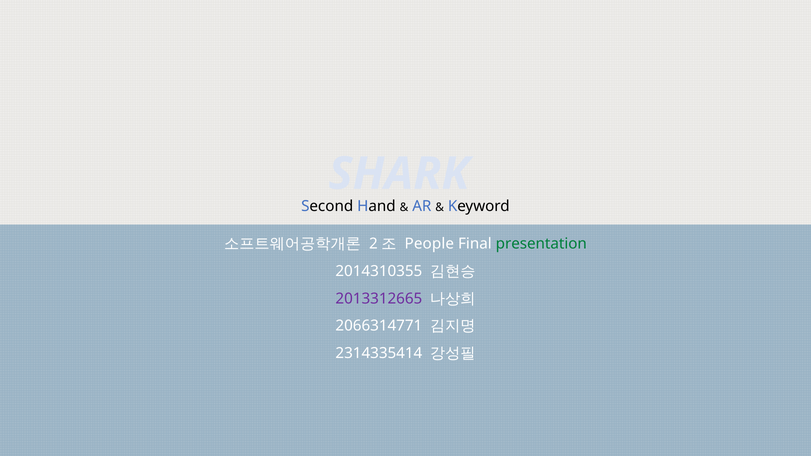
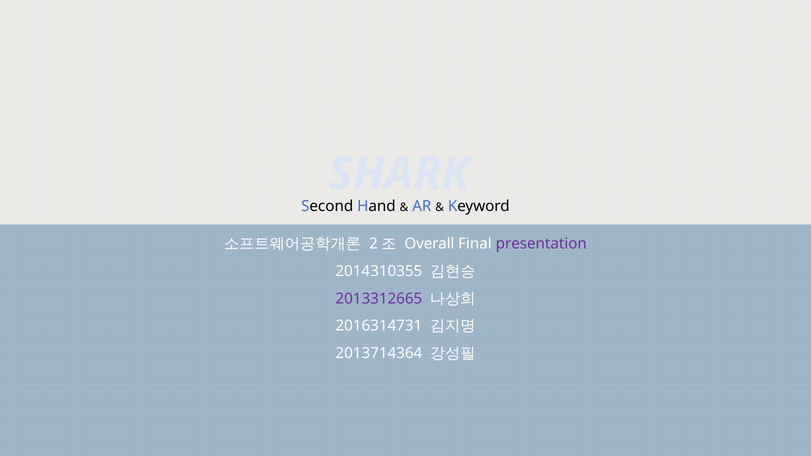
People: People -> Overall
presentation colour: green -> purple
2066314771: 2066314771 -> 2016314731
2314335414: 2314335414 -> 2013714364
